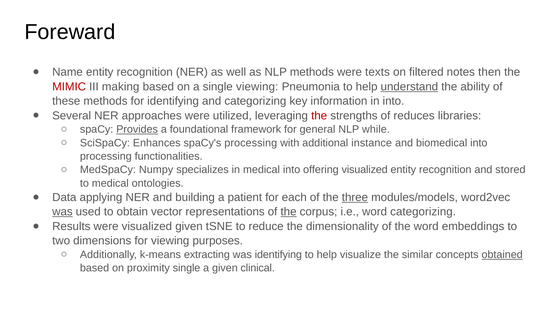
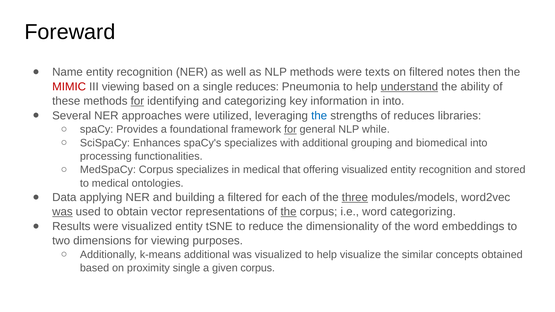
III making: making -> viewing
single viewing: viewing -> reduces
for at (137, 101) underline: none -> present
the at (319, 116) colour: red -> blue
Provides underline: present -> none
for at (290, 130) underline: none -> present
spaCy's processing: processing -> specializes
instance: instance -> grouping
MedSpaCy Numpy: Numpy -> Corpus
medical into: into -> that
a patient: patient -> filtered
were visualized given: given -> entity
k-means extracting: extracting -> additional
was identifying: identifying -> visualized
obtained underline: present -> none
given clinical: clinical -> corpus
